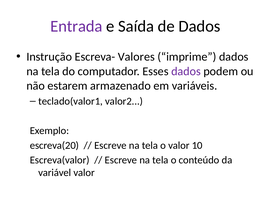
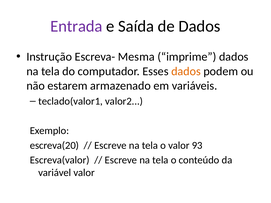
Valores: Valores -> Mesma
dados at (186, 71) colour: purple -> orange
10: 10 -> 93
